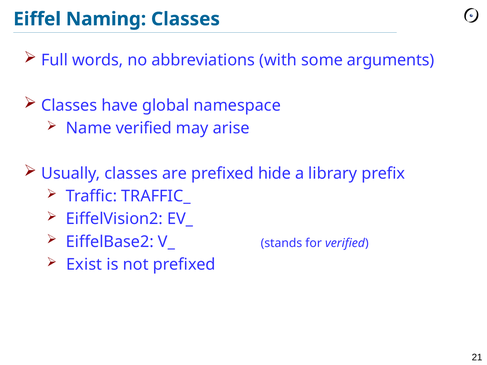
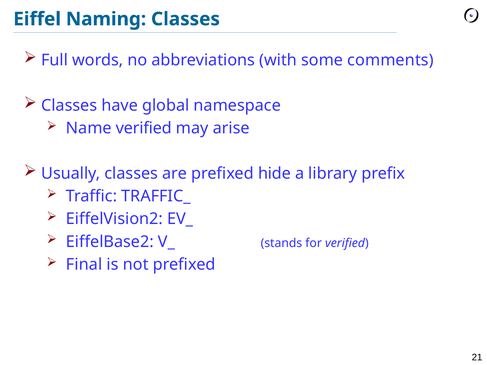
arguments: arguments -> comments
Exist: Exist -> Final
